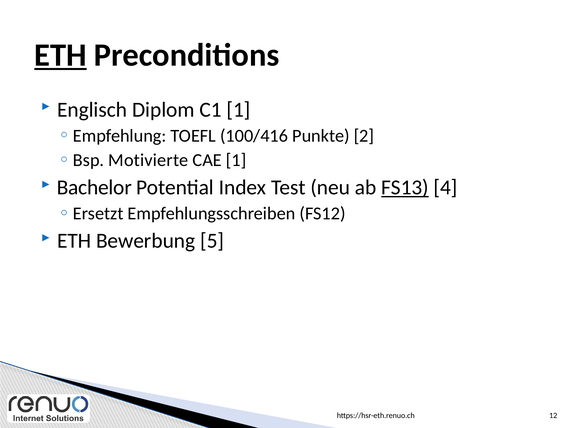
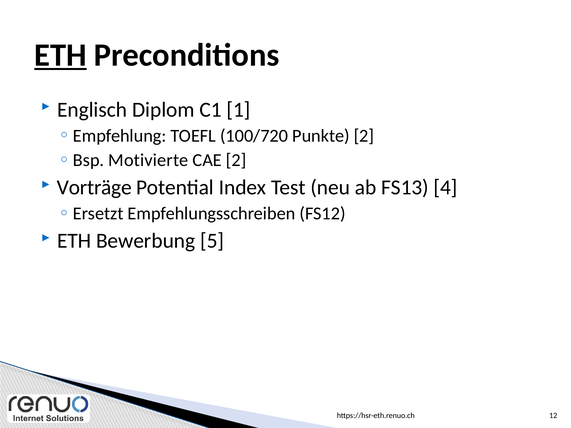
100/416: 100/416 -> 100/720
CAE 1: 1 -> 2
Bachelor: Bachelor -> Vorträge
FS13 underline: present -> none
